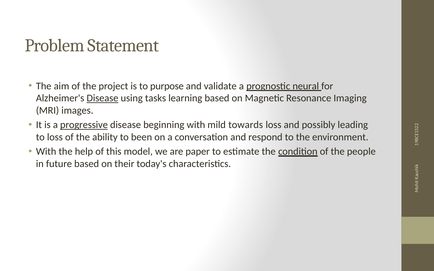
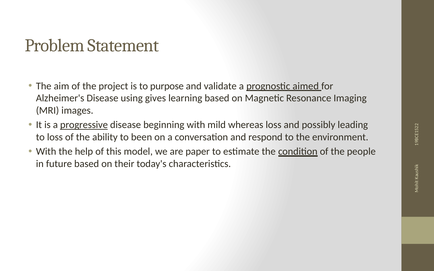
neural: neural -> aimed
Disease at (103, 98) underline: present -> none
tasks: tasks -> gives
towards: towards -> whereas
